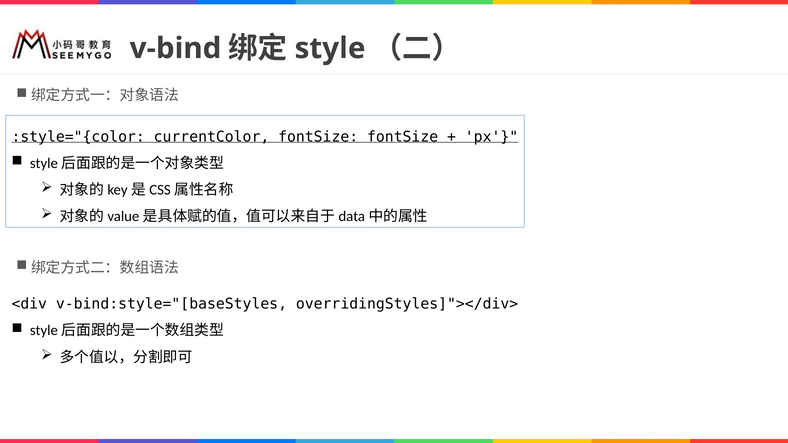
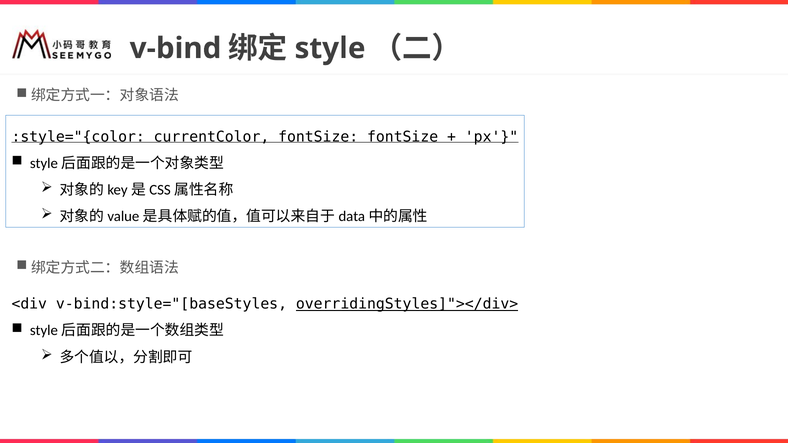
overridingStyles]"></div> underline: none -> present
